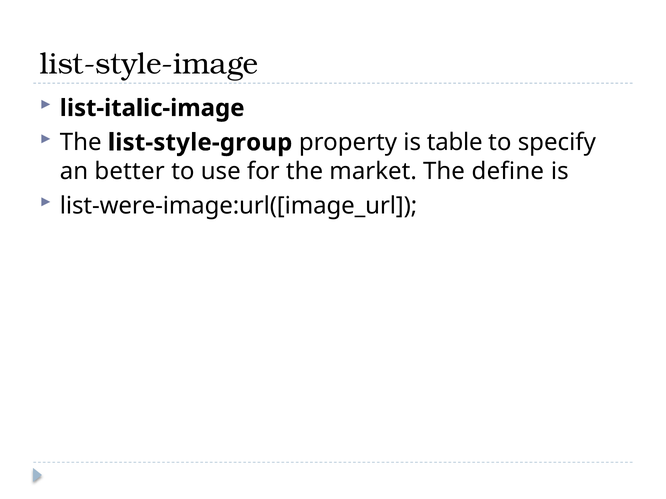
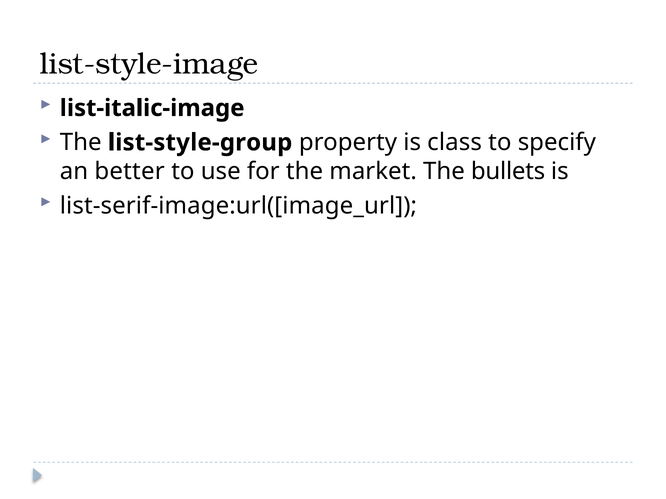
table: table -> class
define: define -> bullets
list-were-image:url([image_url: list-were-image:url([image_url -> list-serif-image:url([image_url
